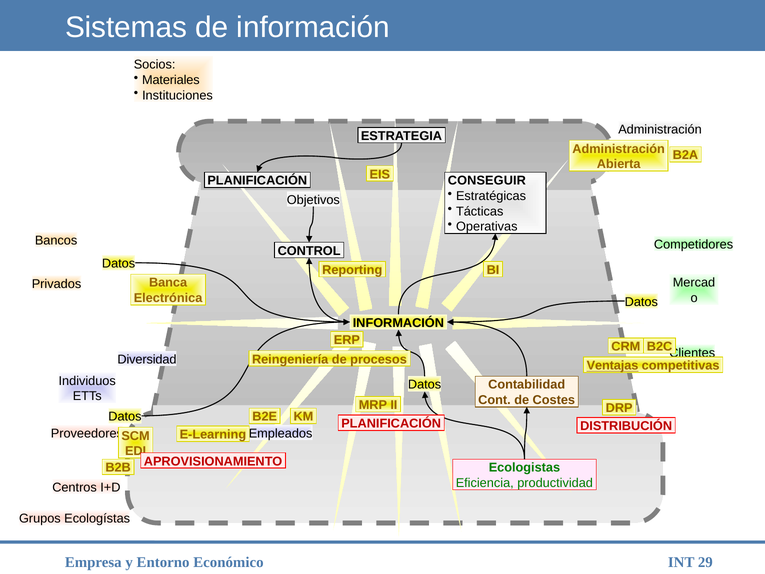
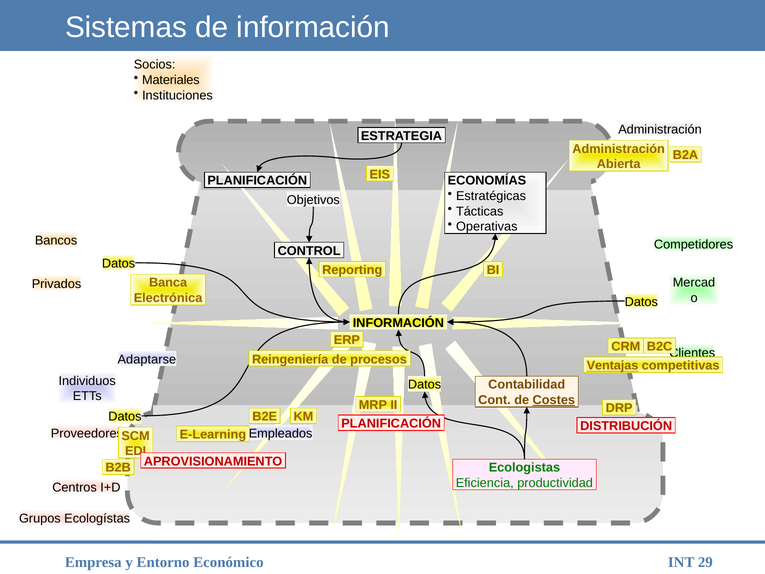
CONSEGUIR: CONSEGUIR -> ECONOMÍAS
Diversidad: Diversidad -> Adaptarse
Costes underline: none -> present
